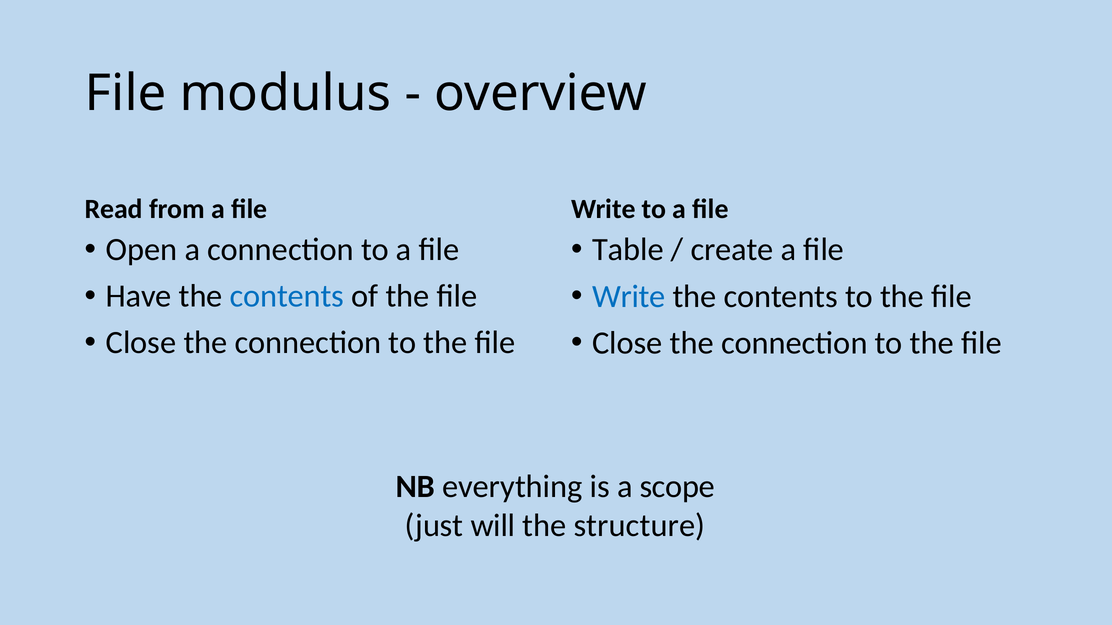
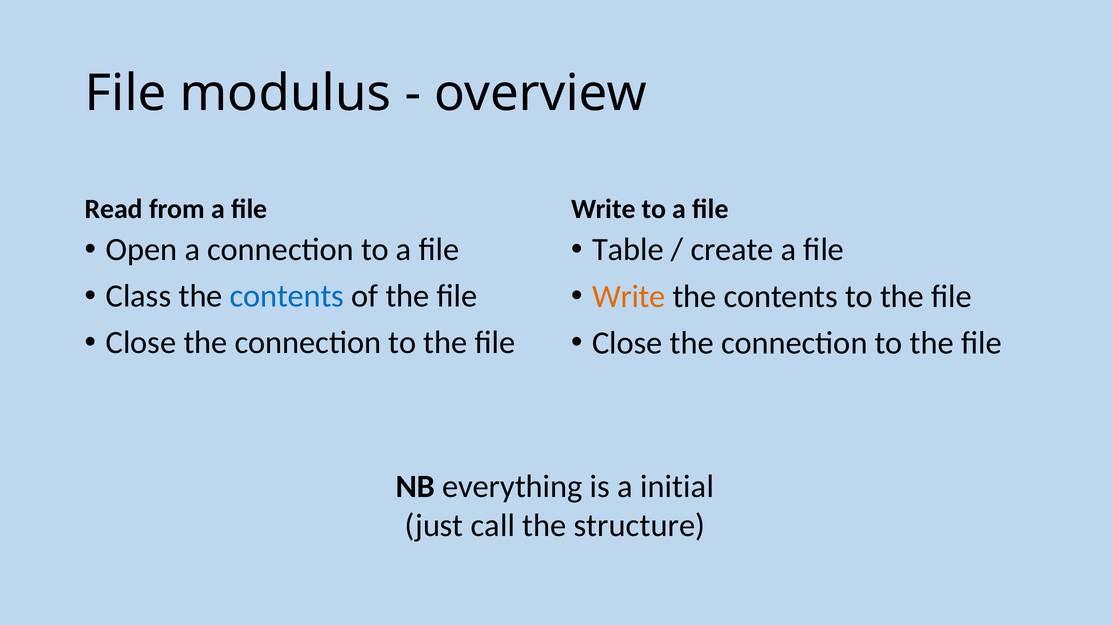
Have: Have -> Class
Write at (629, 297) colour: blue -> orange
scope: scope -> initial
will: will -> call
